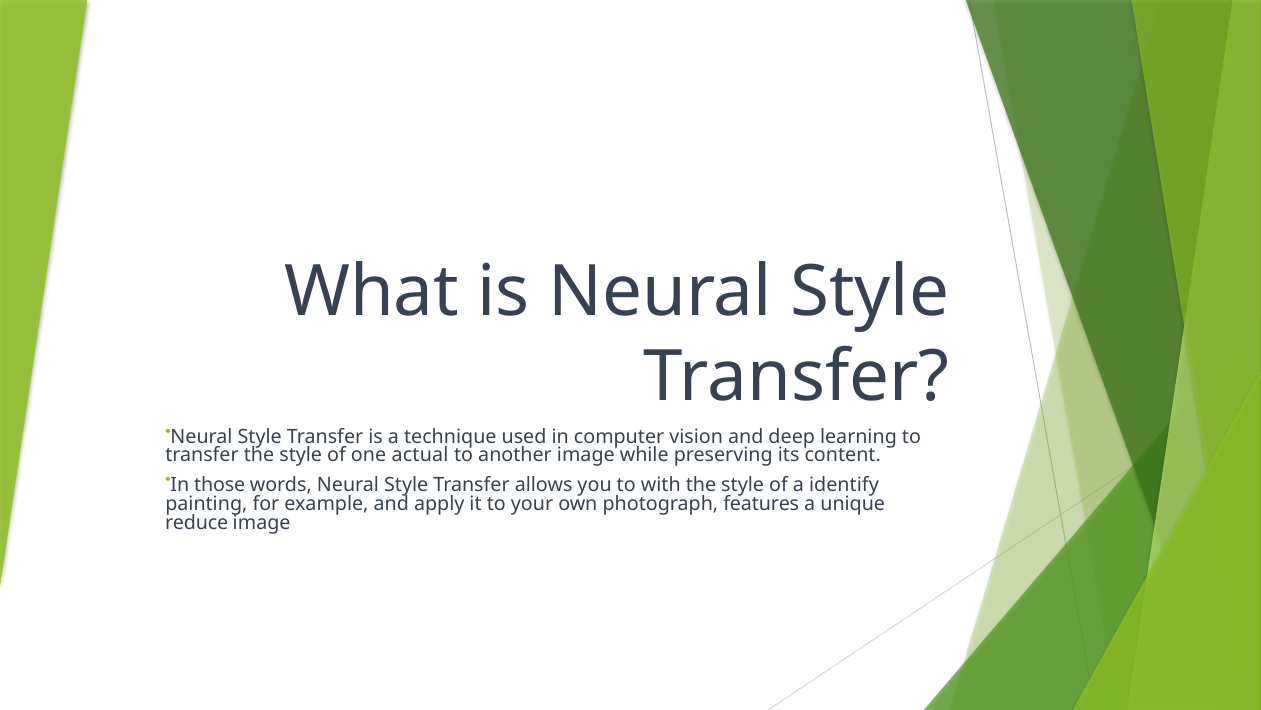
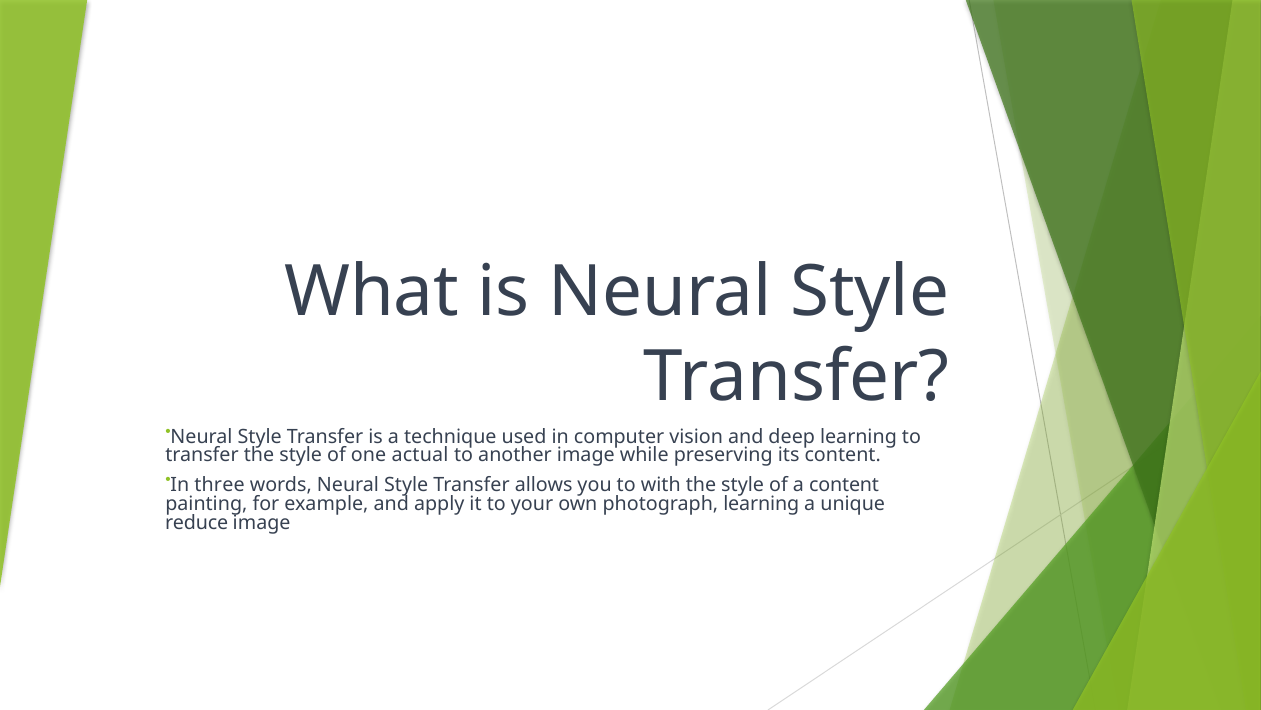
those: those -> three
a identify: identify -> content
photograph features: features -> learning
